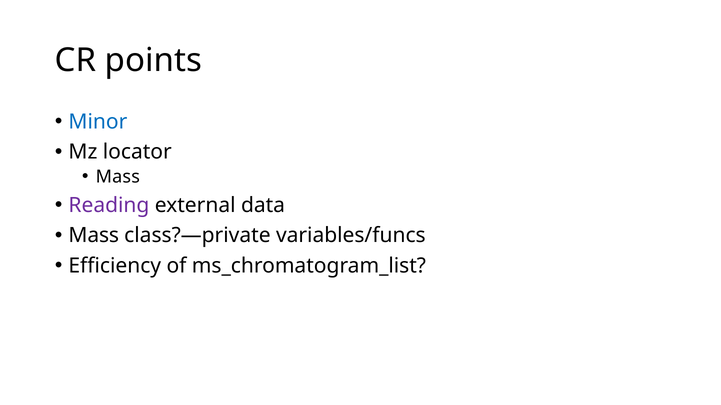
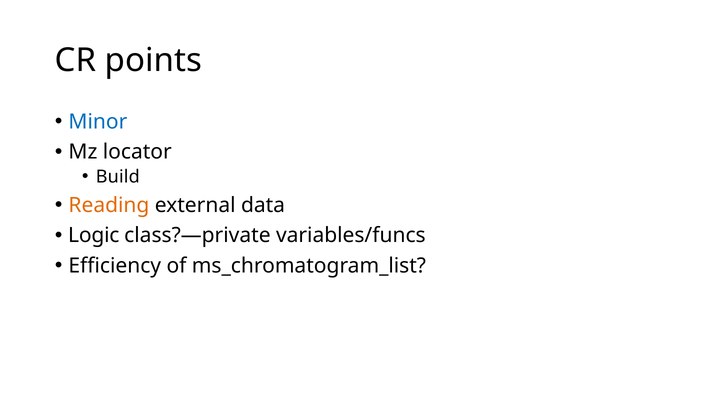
Mass at (118, 177): Mass -> Build
Reading colour: purple -> orange
Mass at (94, 236): Mass -> Logic
